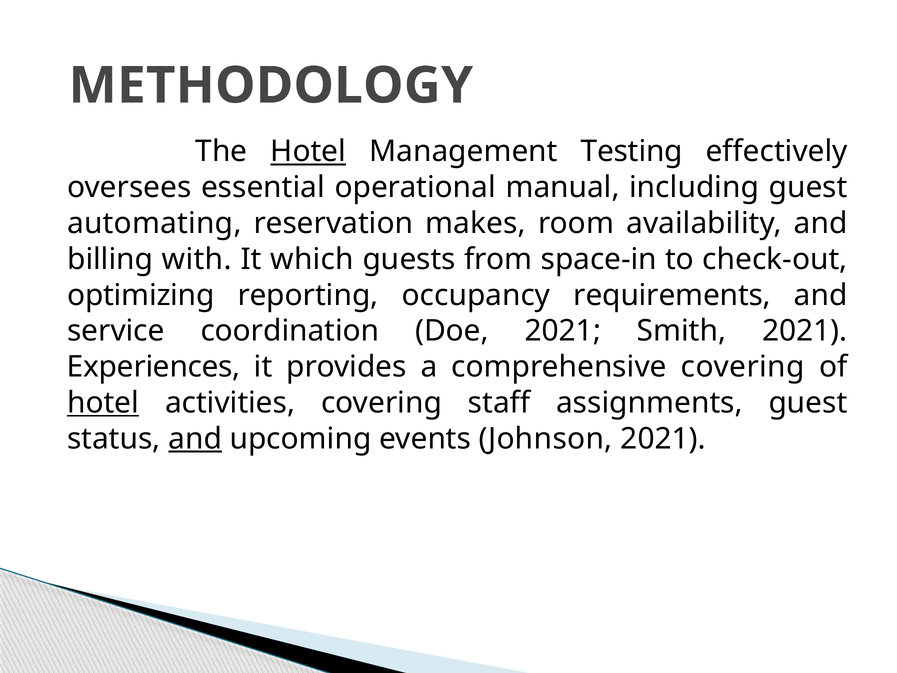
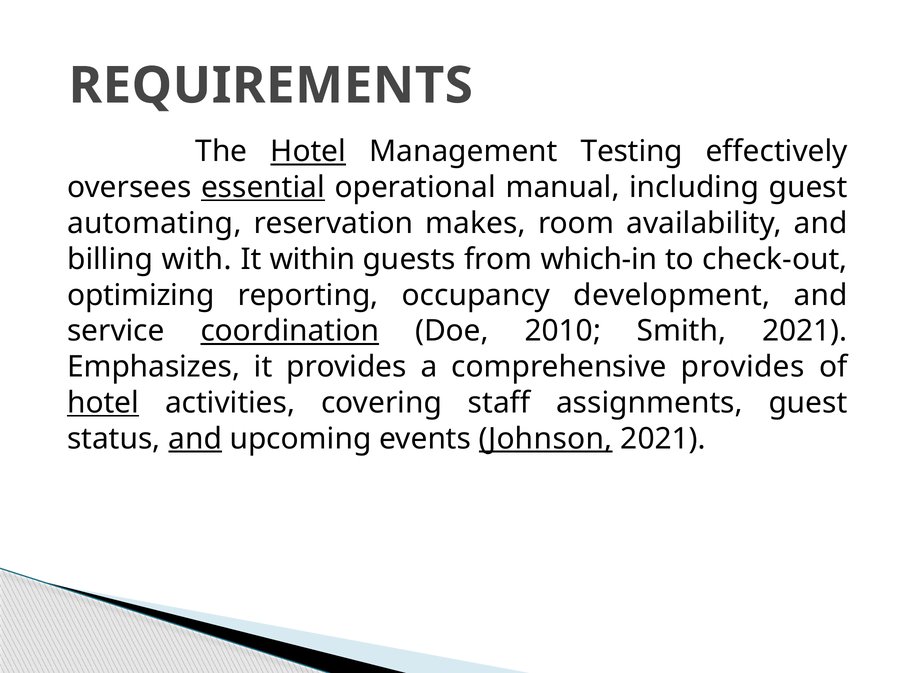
METHODOLOGY: METHODOLOGY -> REQUIREMENTS
essential underline: none -> present
which: which -> within
space-in: space-in -> which-in
requirements: requirements -> development
coordination underline: none -> present
Doe 2021: 2021 -> 2010
Experiences: Experiences -> Emphasizes
comprehensive covering: covering -> provides
Johnson underline: none -> present
